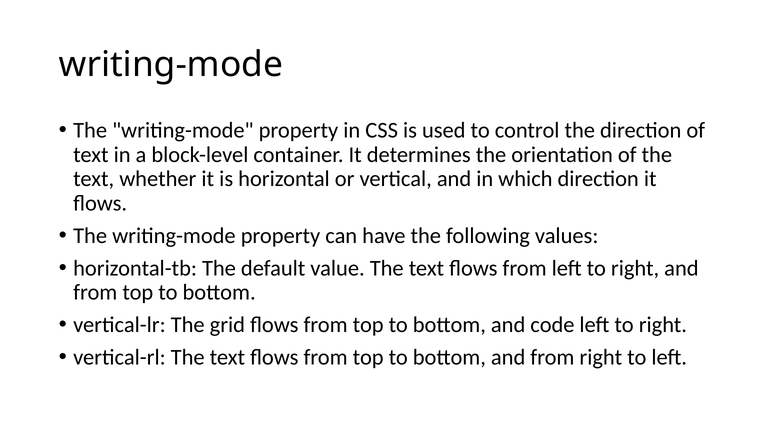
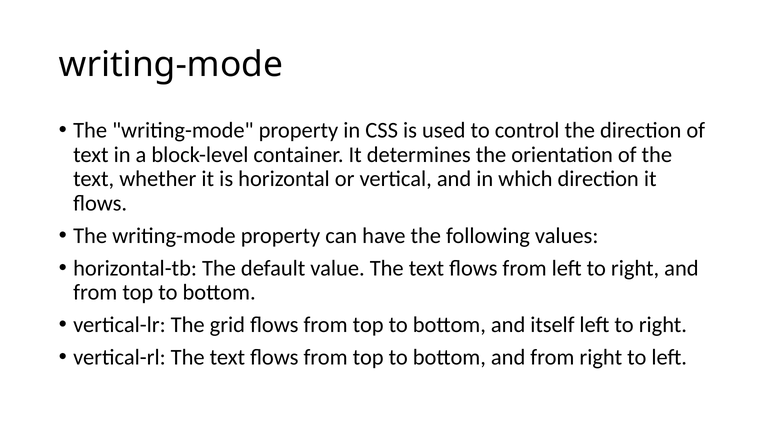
code: code -> itself
